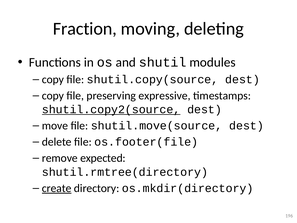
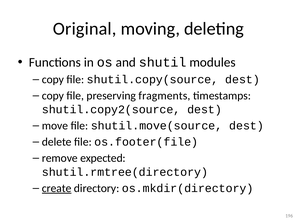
Fraction: Fraction -> Original
expressive: expressive -> fragments
shutil.copy2(source underline: present -> none
